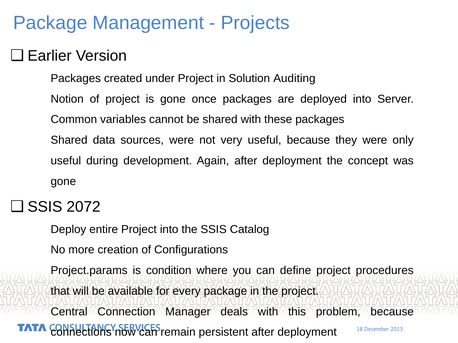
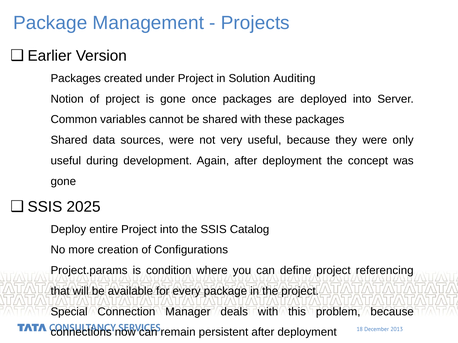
2072: 2072 -> 2025
procedures: procedures -> referencing
Central: Central -> Special
